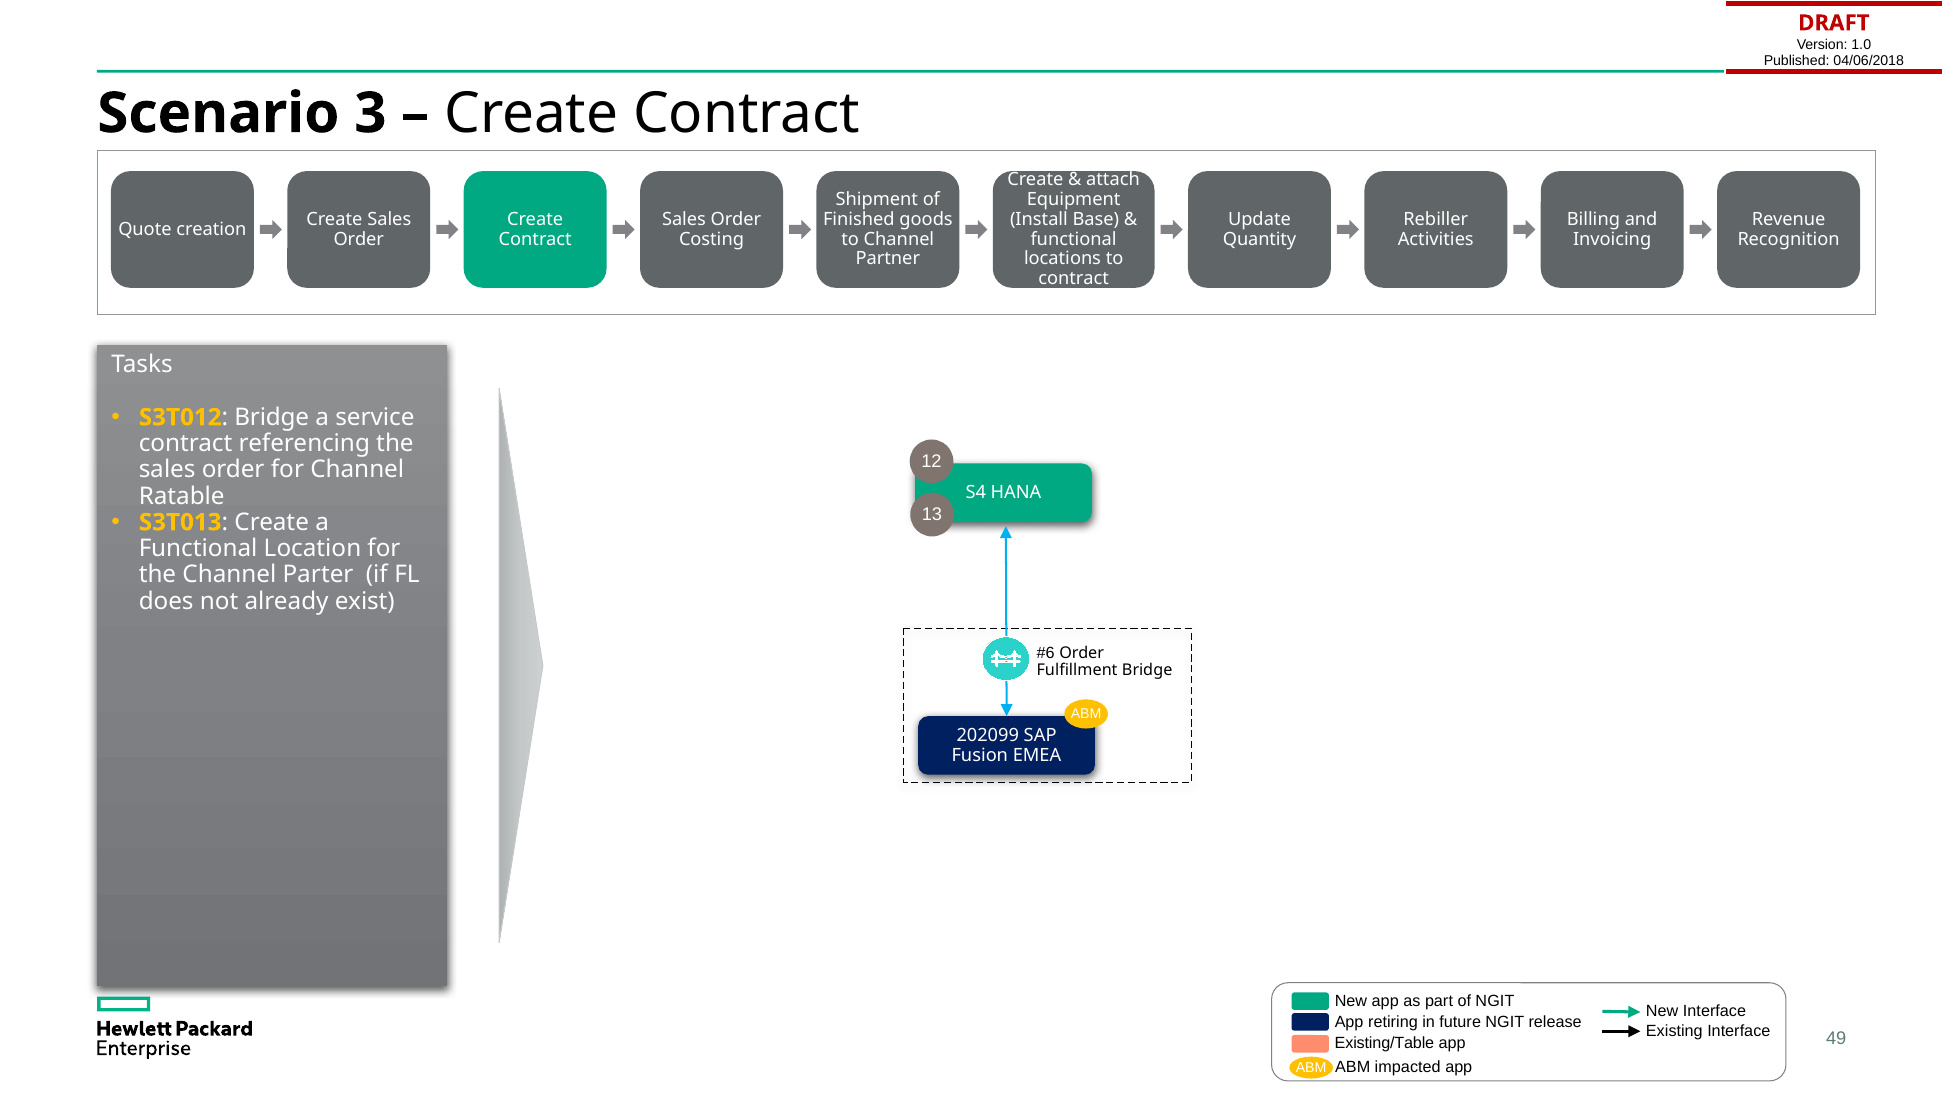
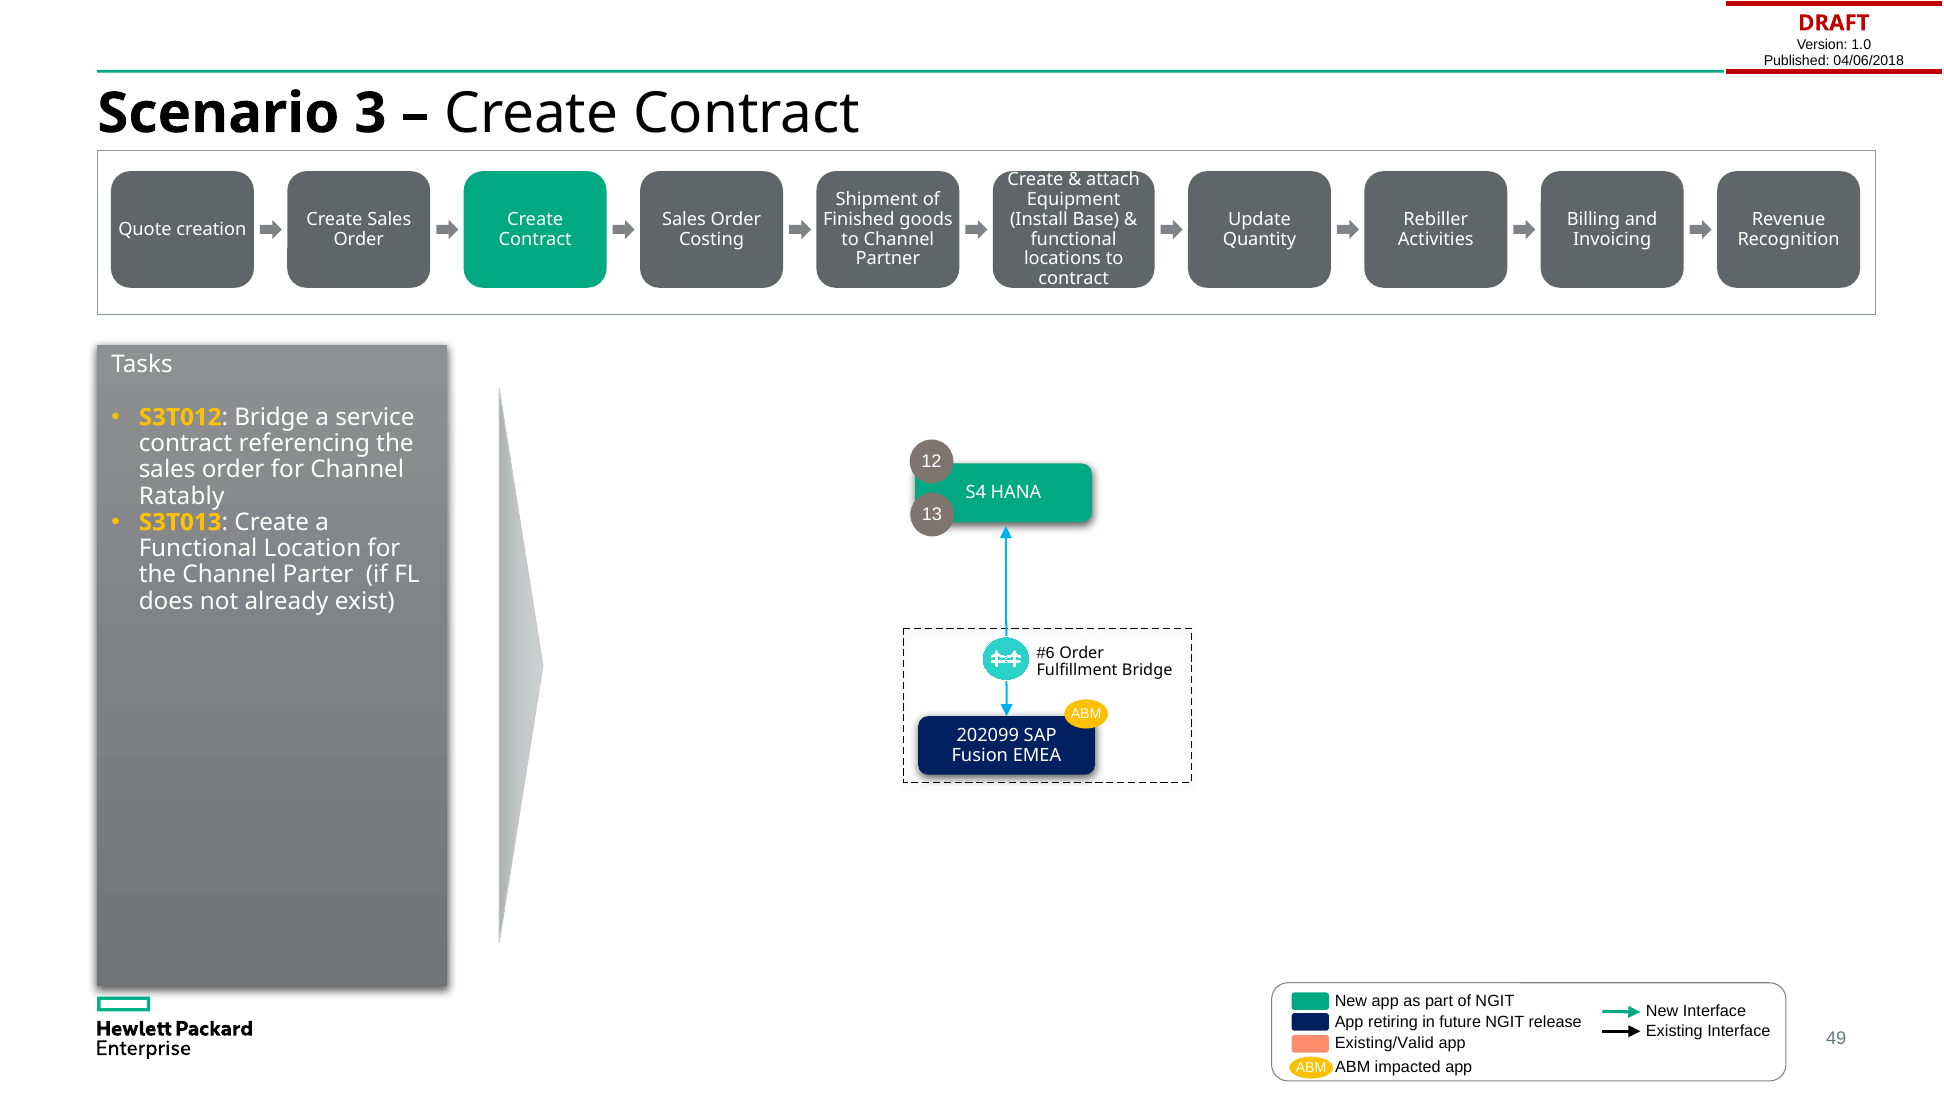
Ratable: Ratable -> Ratably
Existing/Table: Existing/Table -> Existing/Valid
